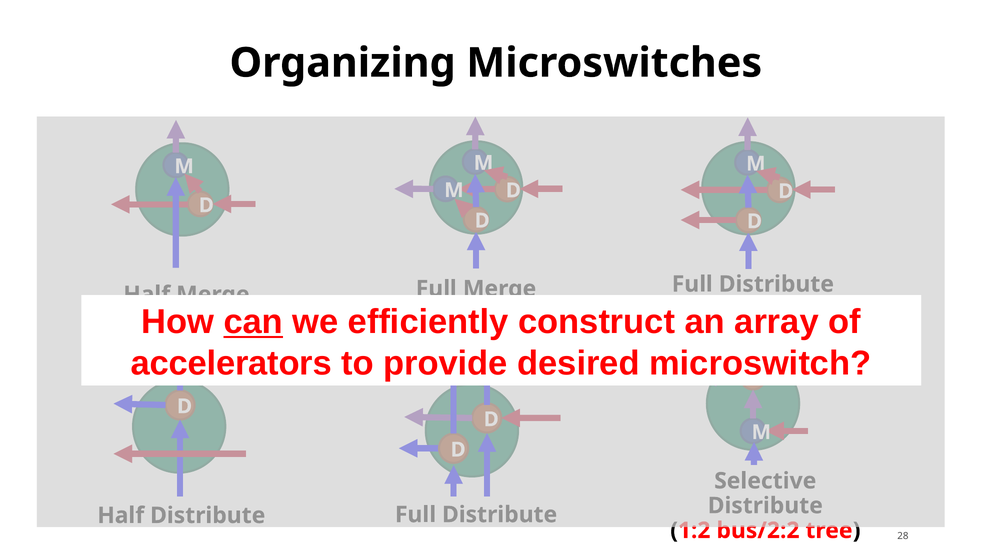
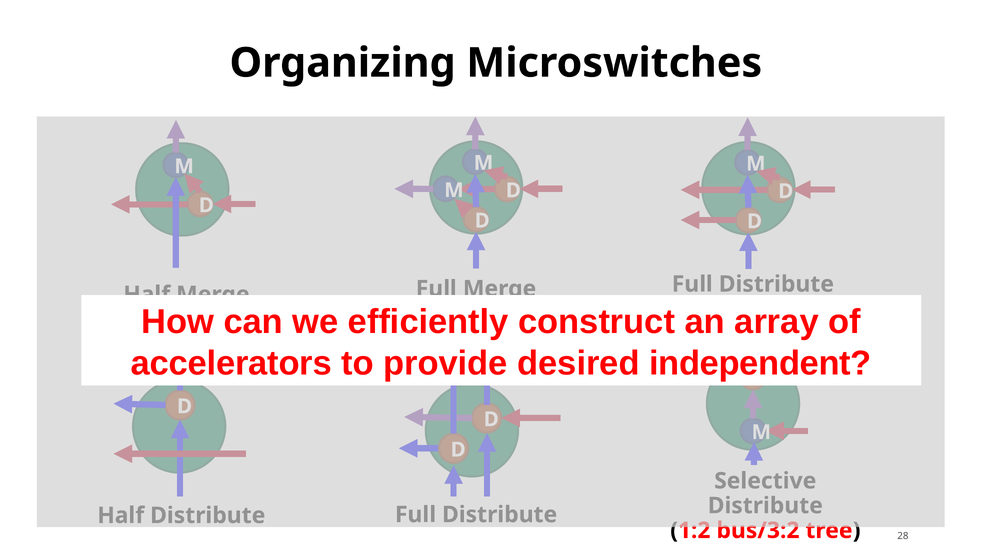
can underline: present -> none
microswitch: microswitch -> independent
bus/2:2: bus/2:2 -> bus/3:2
